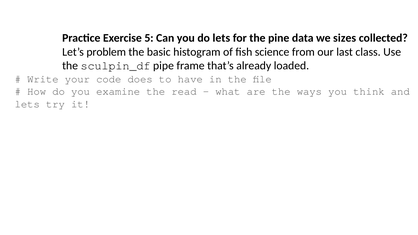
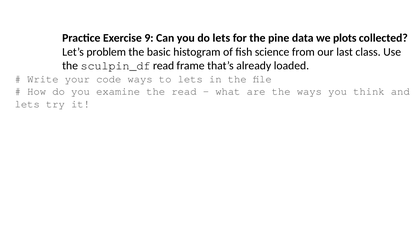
5: 5 -> 9
sizes: sizes -> plots
sculpin_df pipe: pipe -> read
code does: does -> ways
to have: have -> lets
